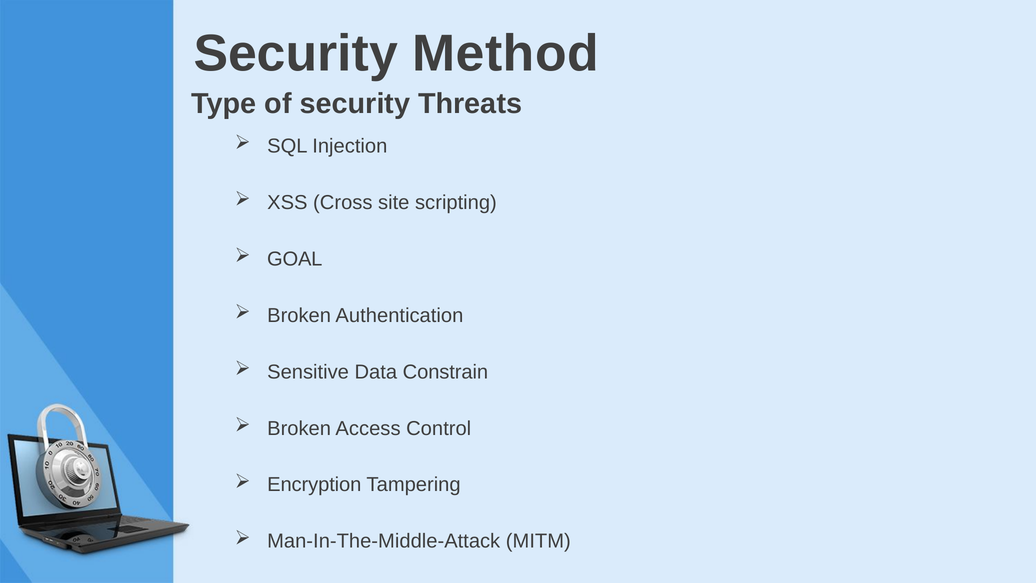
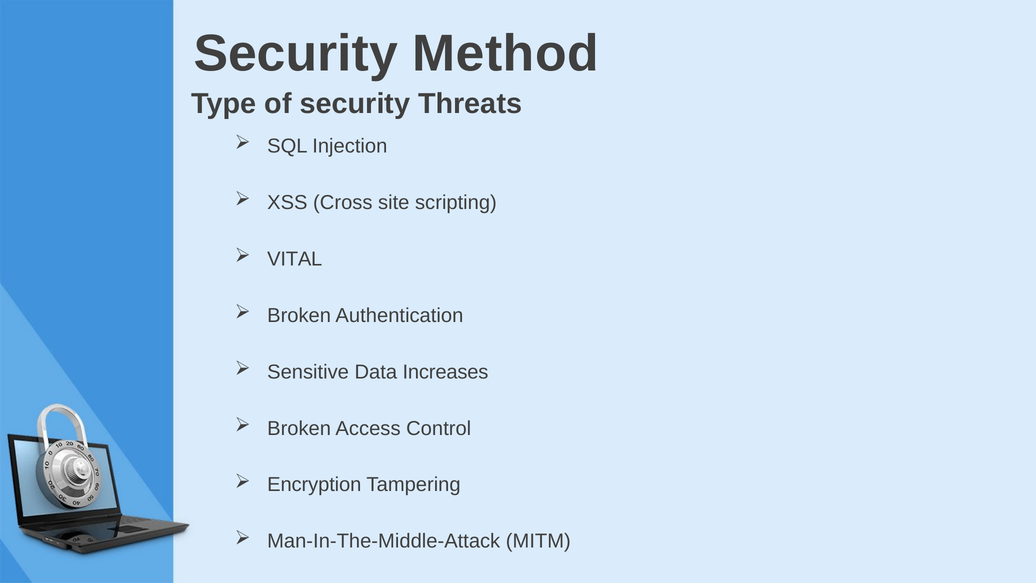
GOAL: GOAL -> VITAL
Constrain: Constrain -> Increases
